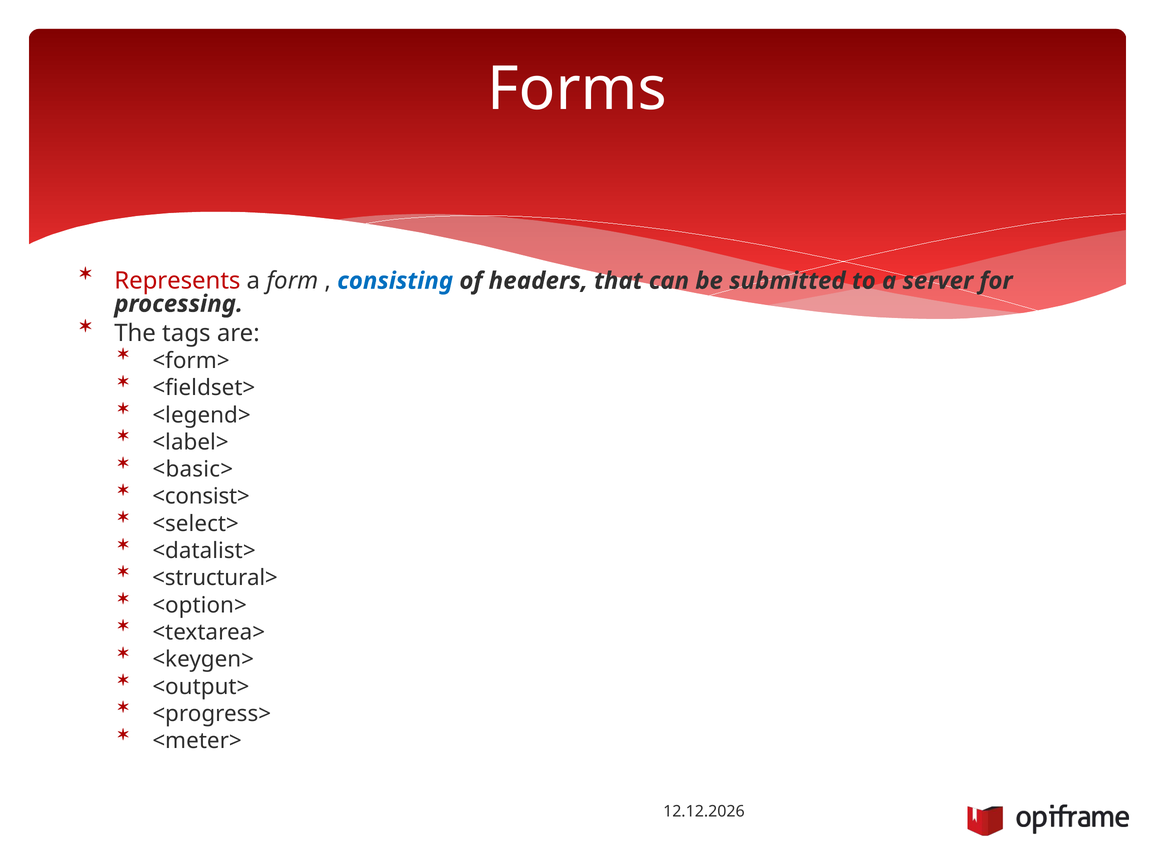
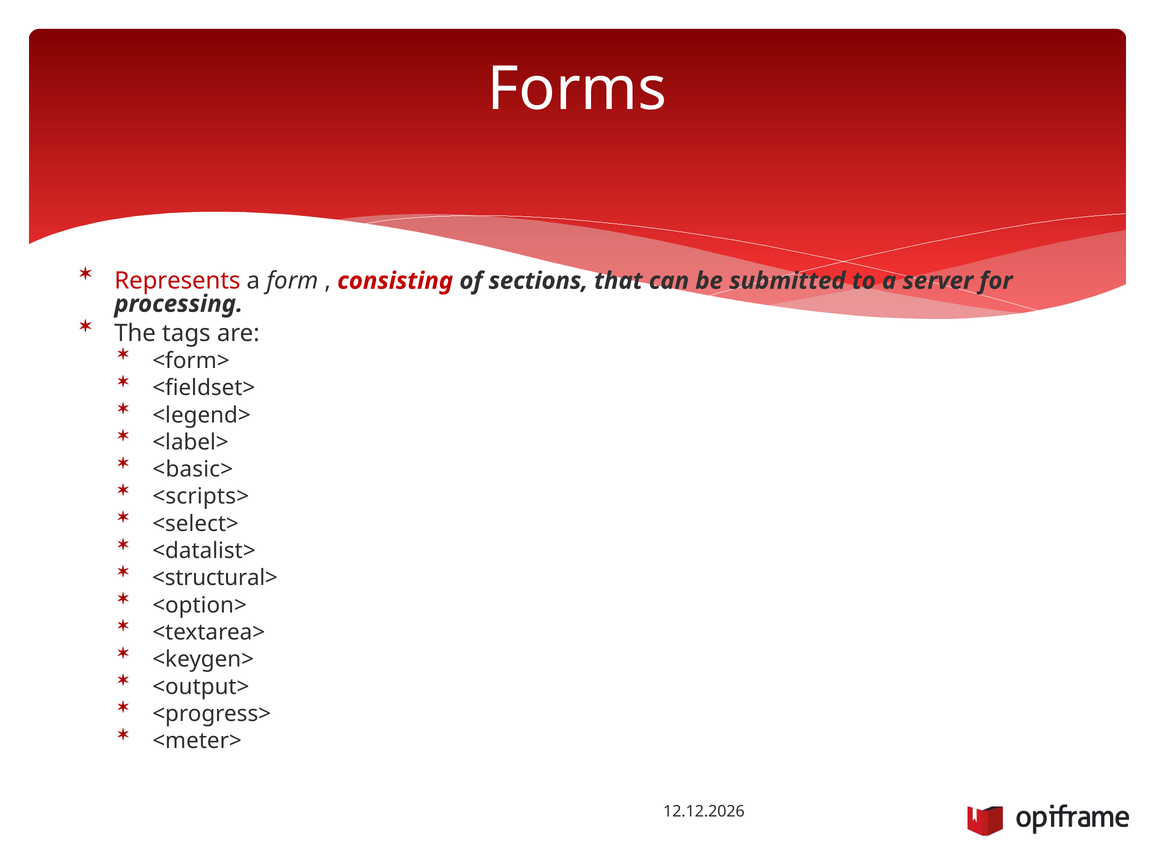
consisting colour: blue -> red
headers: headers -> sections
<consist>: <consist> -> <scripts>
